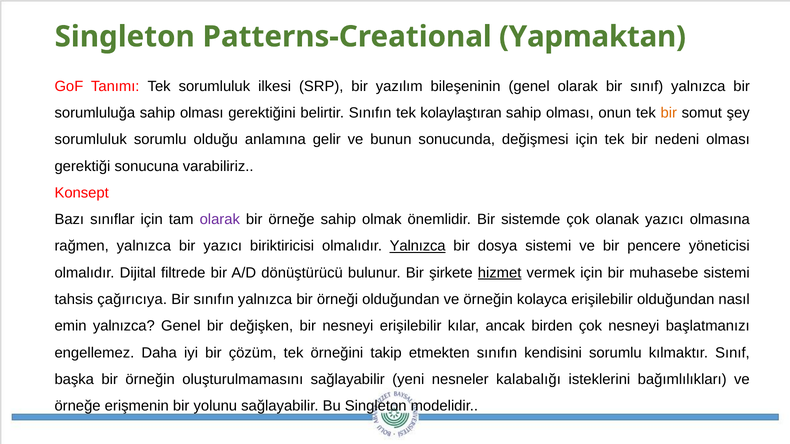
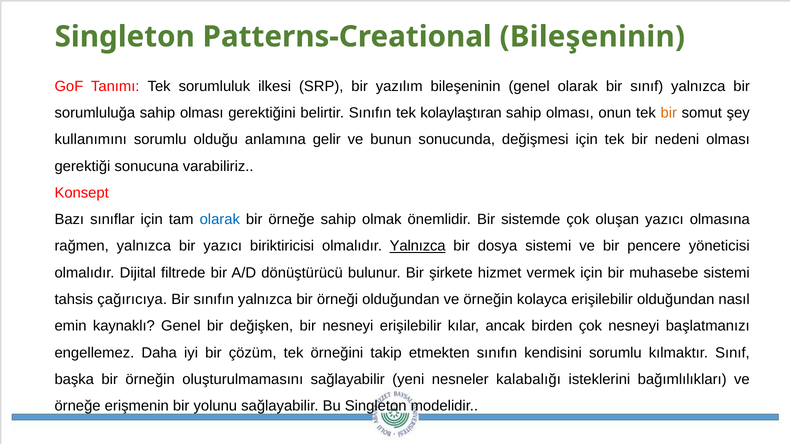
Patterns-Creational Yapmaktan: Yapmaktan -> Bileşeninin
sorumluluk at (91, 140): sorumluluk -> kullanımını
olarak at (220, 220) colour: purple -> blue
olanak: olanak -> oluşan
hizmet underline: present -> none
emin yalnızca: yalnızca -> kaynaklı
